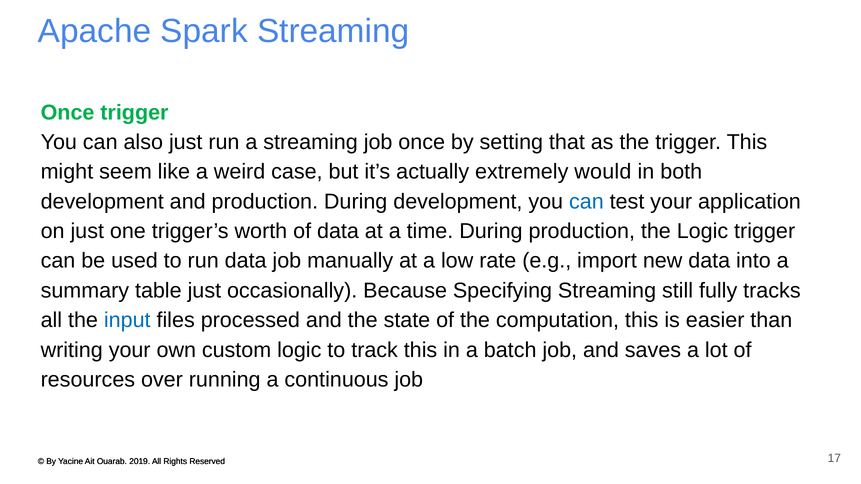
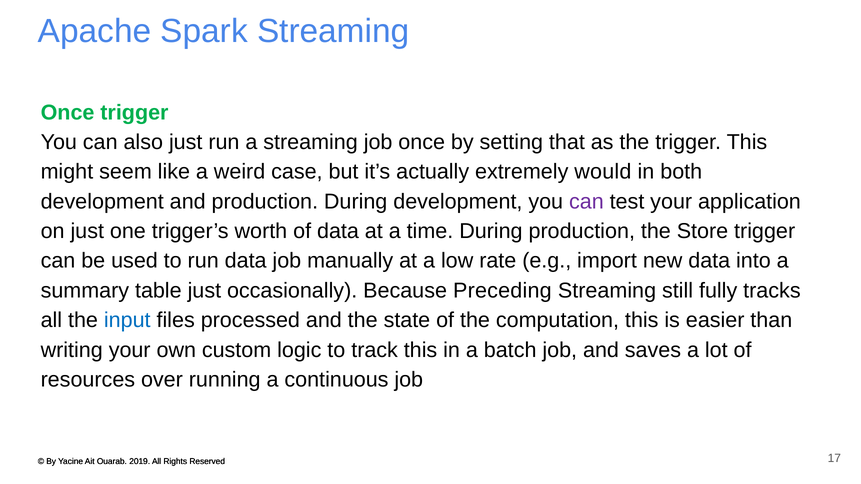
can at (586, 202) colour: blue -> purple
the Logic: Logic -> Store
Specifying: Specifying -> Preceding
